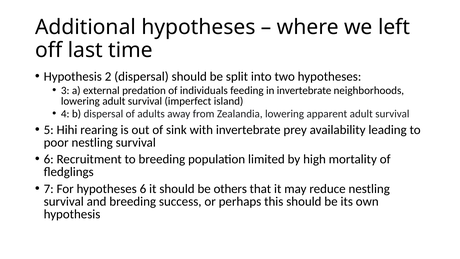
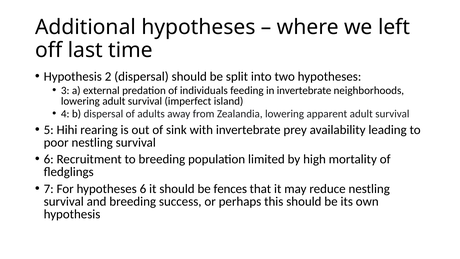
others: others -> fences
